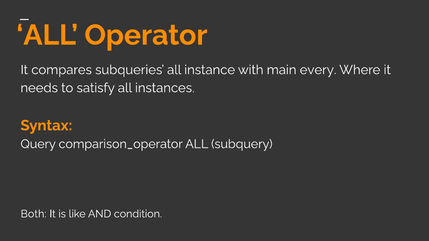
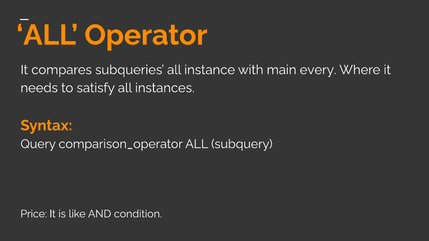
Both: Both -> Price
